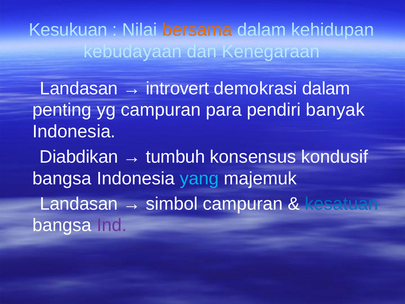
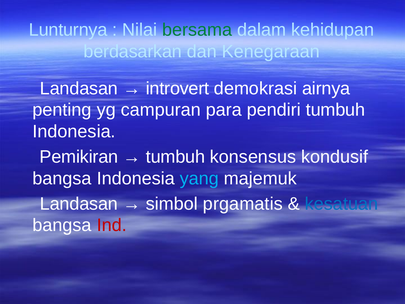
Kesukuan: Kesukuan -> Lunturnya
bersama colour: orange -> green
kebudayaan: kebudayaan -> berdasarkan
demokrasi dalam: dalam -> airnya
pendiri banyak: banyak -> tumbuh
Diabdikan: Diabdikan -> Pemikiran
simbol campuran: campuran -> prgamatis
Ind colour: purple -> red
